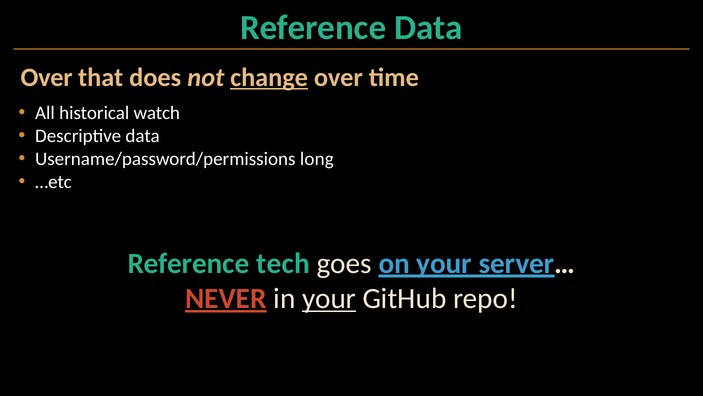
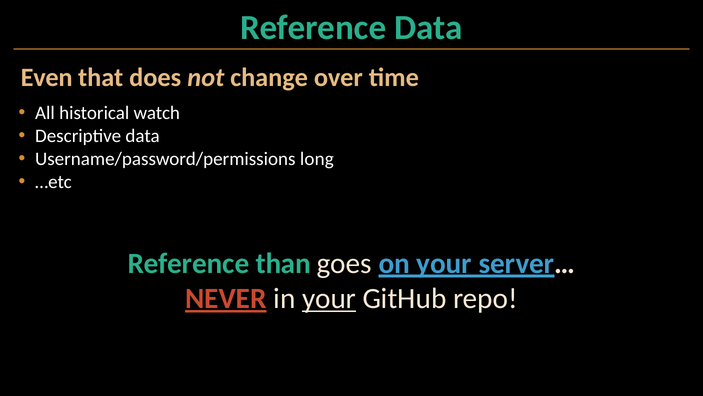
Over at (47, 77): Over -> Even
change underline: present -> none
tech: tech -> than
